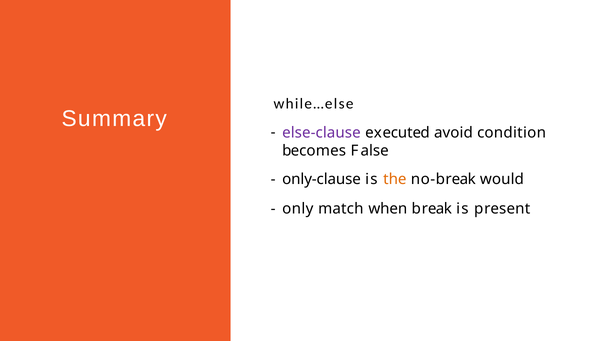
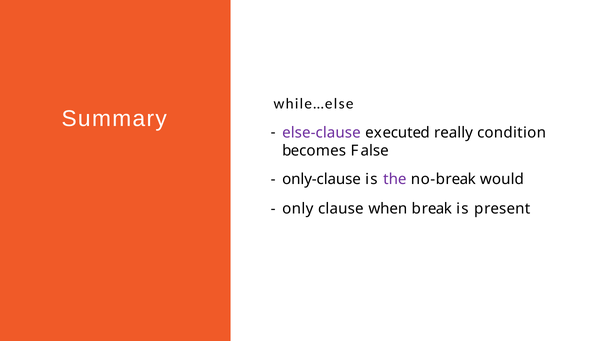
avoid: avoid -> really
the colour: orange -> purple
match: match -> clause
